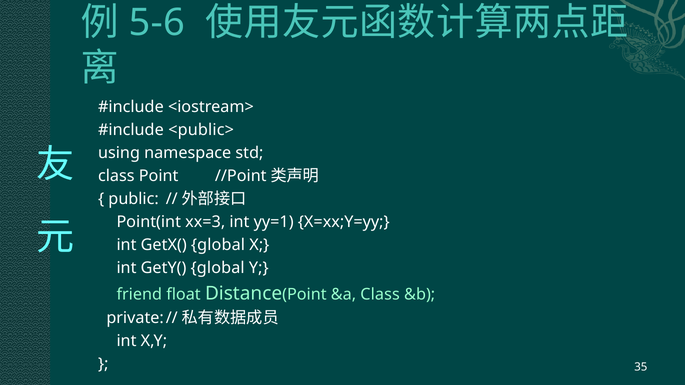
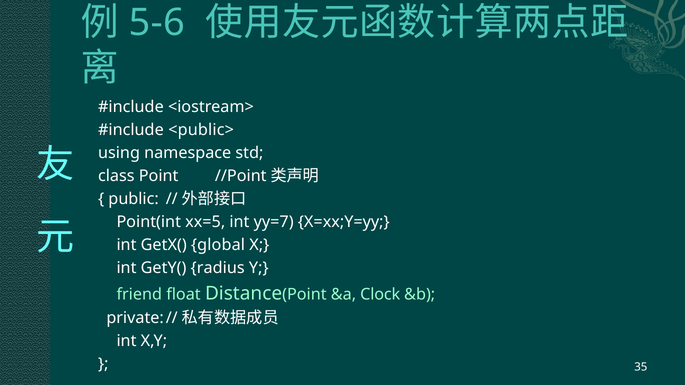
xx=3: xx=3 -> xx=5
yy=1: yy=1 -> yy=7
GetY( global: global -> radius
&a Class: Class -> Clock
